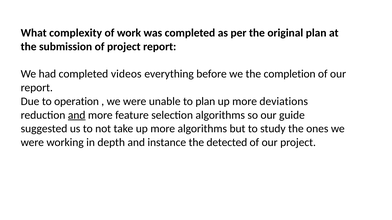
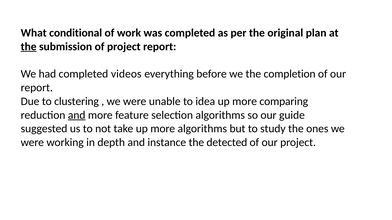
complexity: complexity -> conditional
the at (29, 47) underline: none -> present
operation: operation -> clustering
to plan: plan -> idea
deviations: deviations -> comparing
